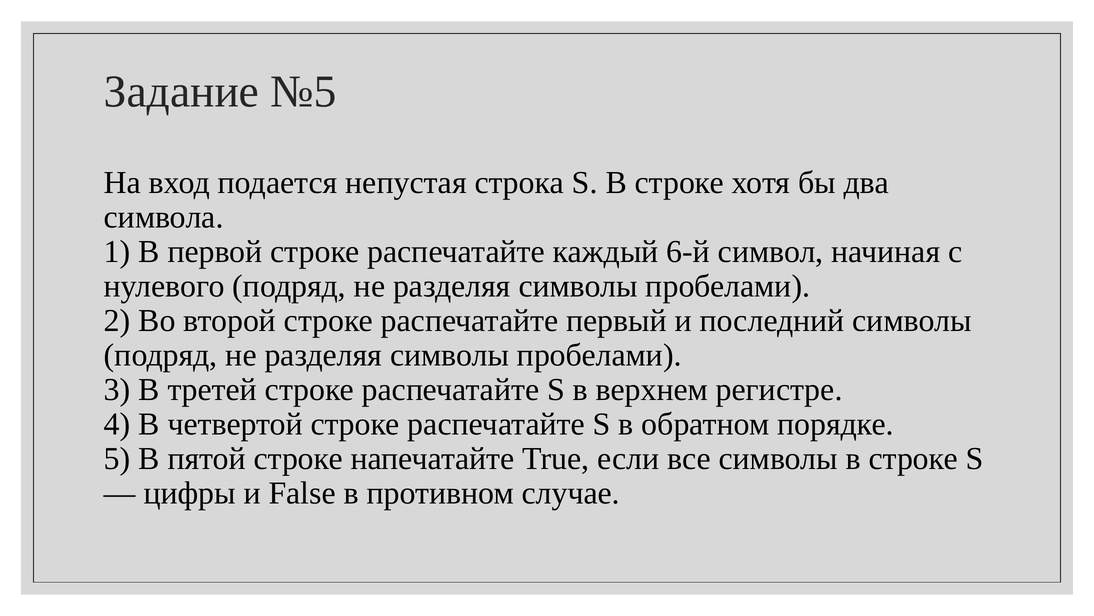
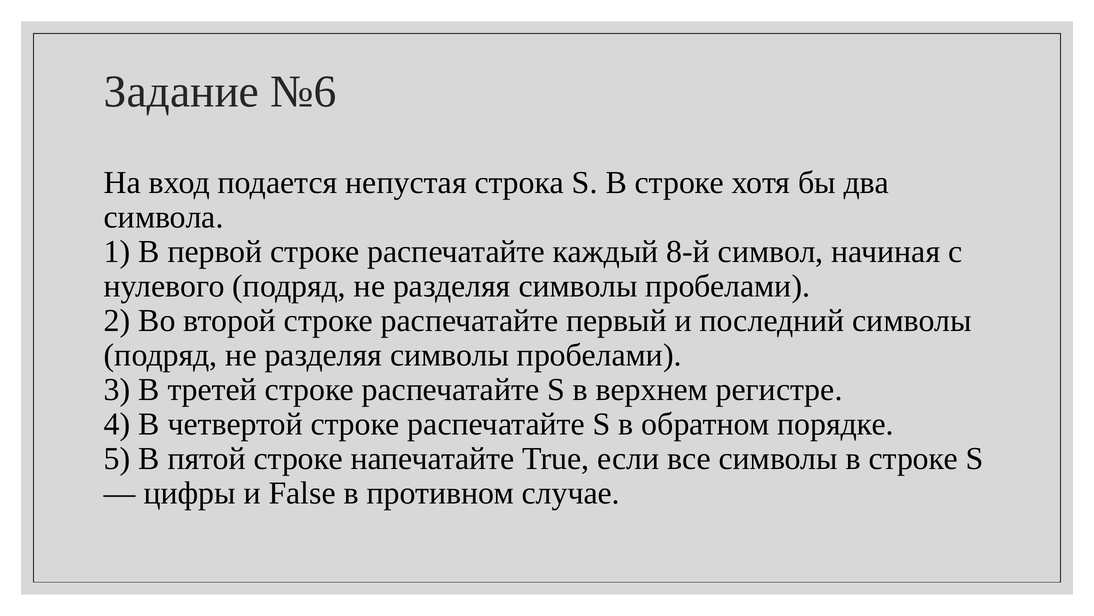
№5: №5 -> №6
6-й: 6-й -> 8-й
